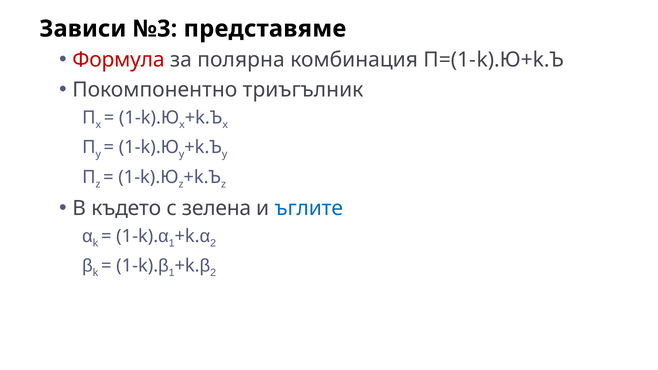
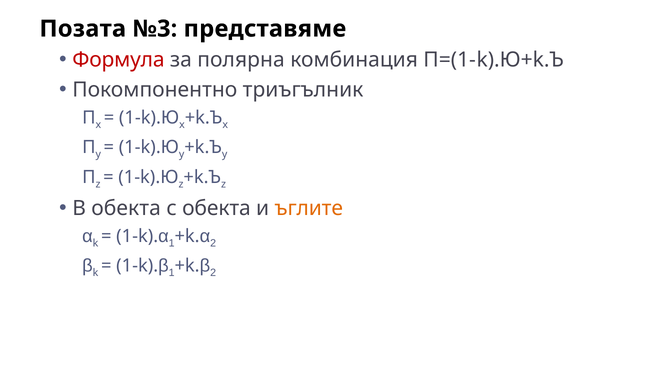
Зависи: Зависи -> Позата
В където: където -> обекта
с зелена: зелена -> обекта
ъглите colour: blue -> orange
